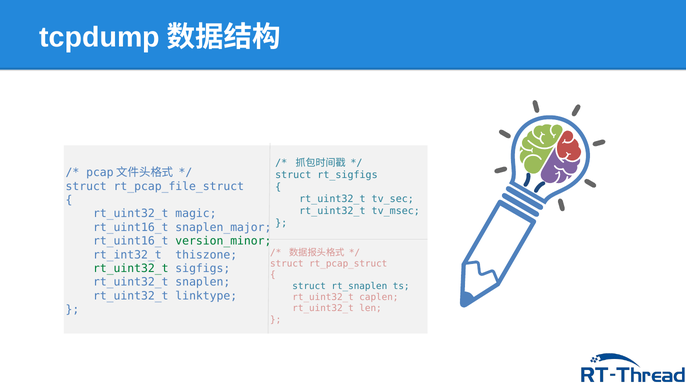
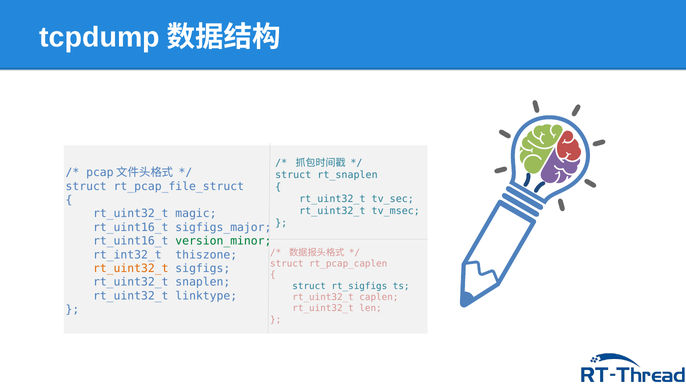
rt_sigfigs: rt_sigfigs -> rt_snaplen
snaplen_major: snaplen_major -> sigfigs_major
rt_pcap_struct: rt_pcap_struct -> rt_pcap_caplen
rt_uint32_t at (131, 268) colour: green -> orange
rt_snaplen: rt_snaplen -> rt_sigfigs
